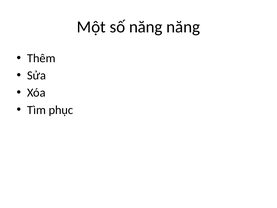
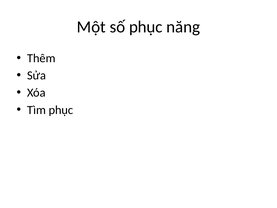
số năng: năng -> phục
